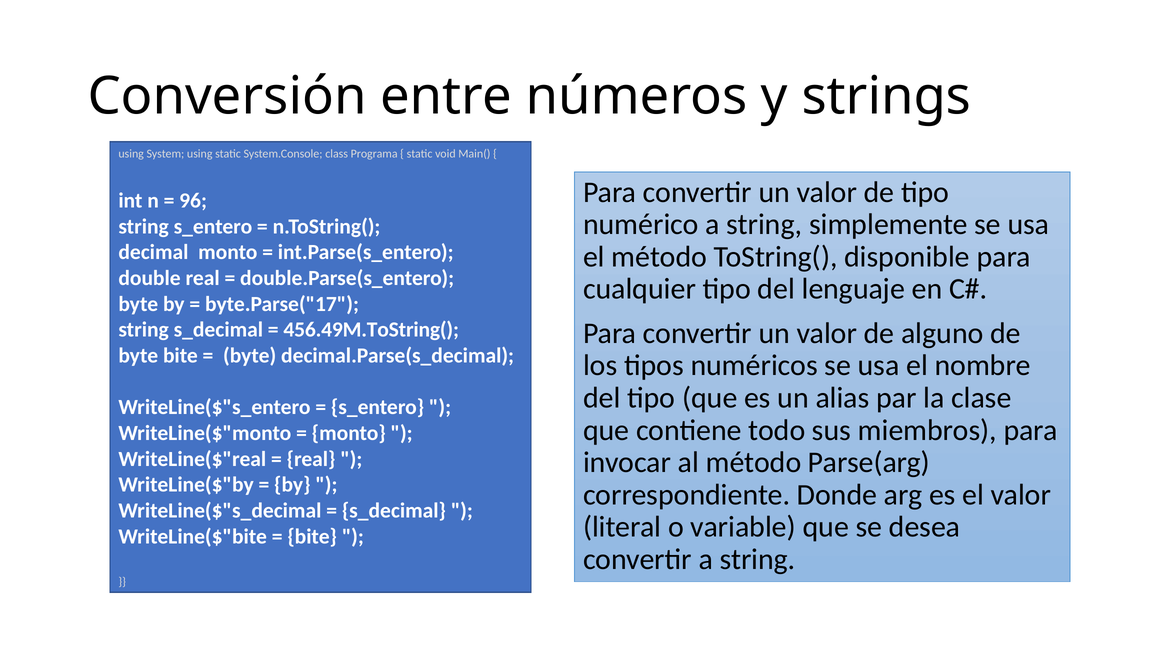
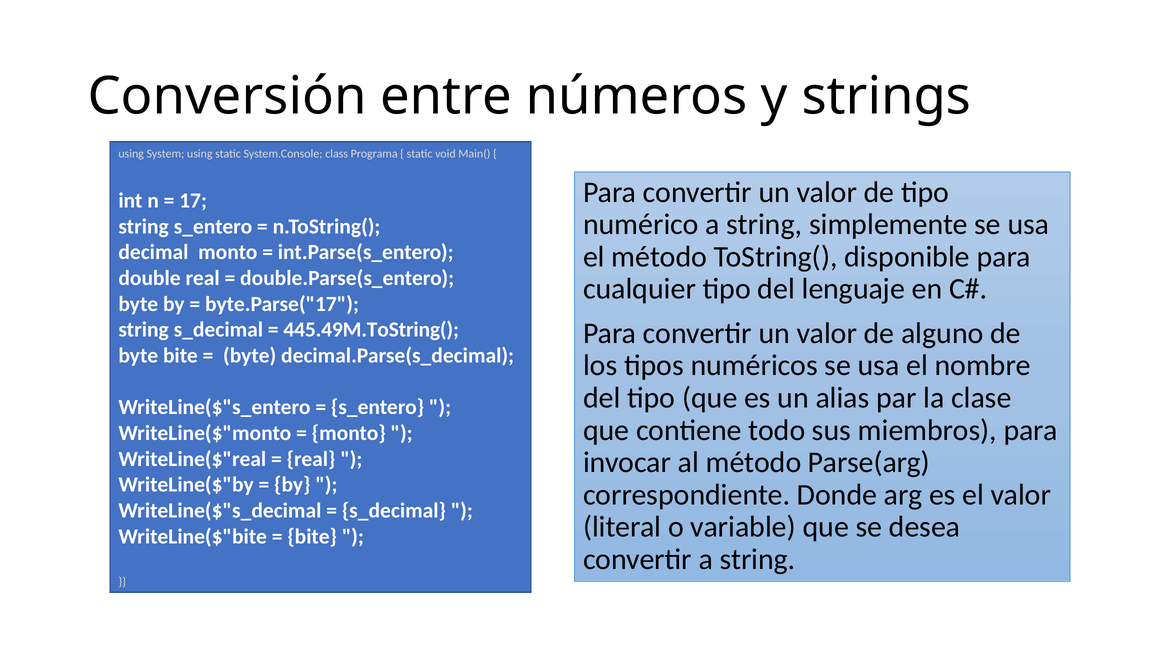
96: 96 -> 17
456.49M.ToString(: 456.49M.ToString( -> 445.49M.ToString(
